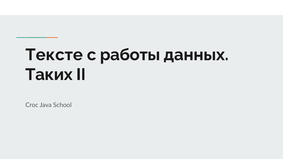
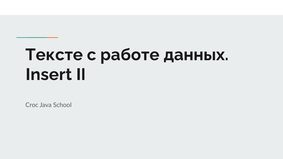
работы: работы -> работе
Таких: Таких -> Insert
